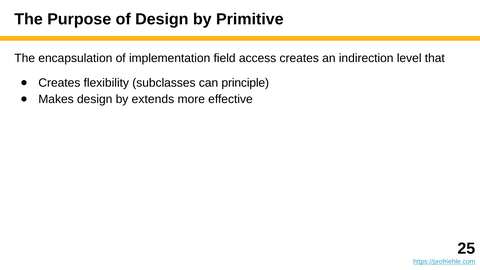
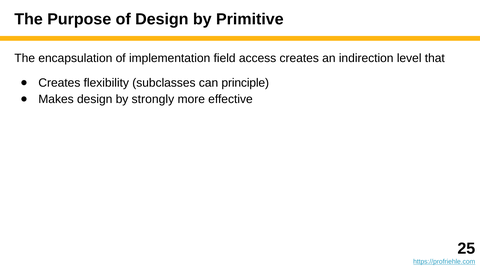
extends: extends -> strongly
